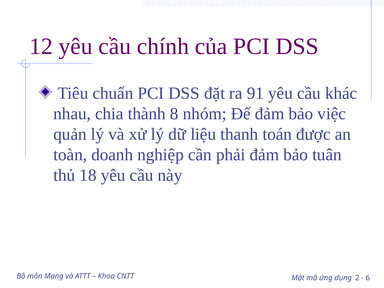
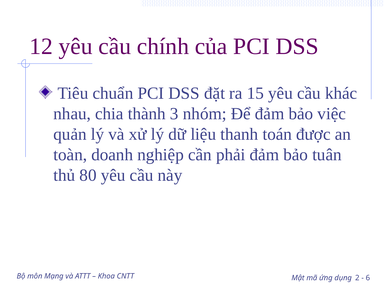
91: 91 -> 15
8: 8 -> 3
18: 18 -> 80
